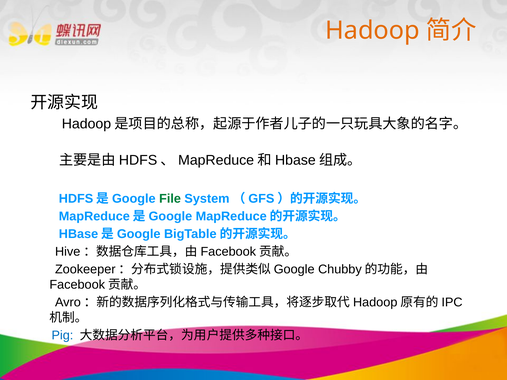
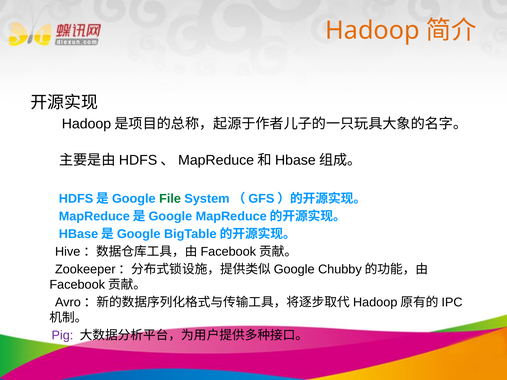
Pig colour: blue -> purple
